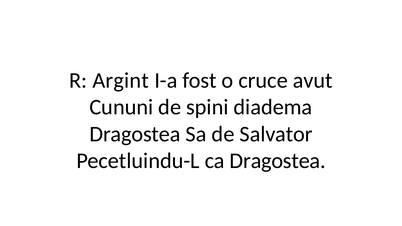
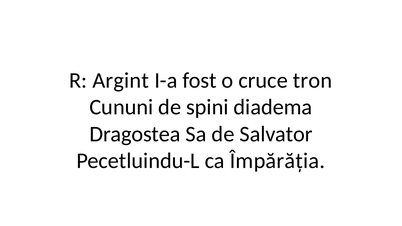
avut: avut -> tron
ca Dragostea: Dragostea -> Împărăția
